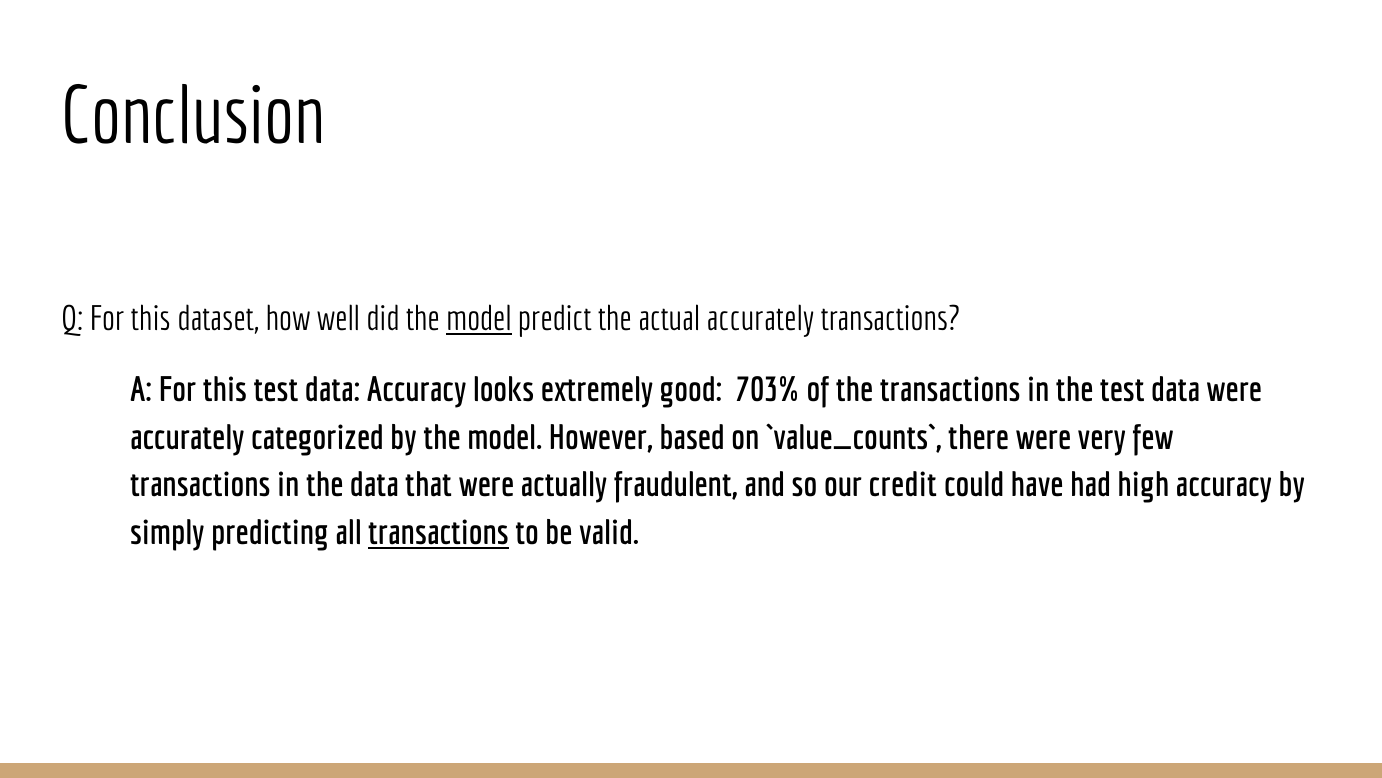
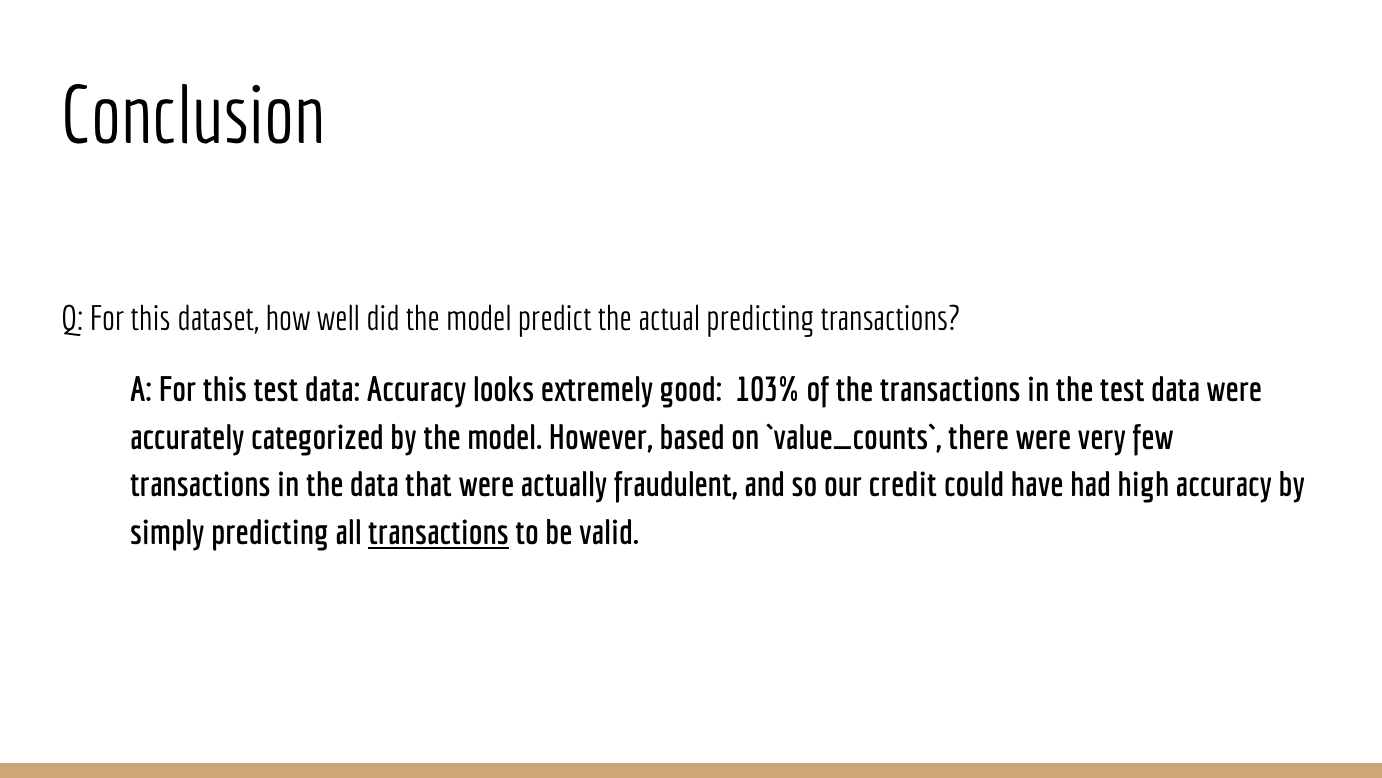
model at (479, 319) underline: present -> none
actual accurately: accurately -> predicting
703%: 703% -> 103%
